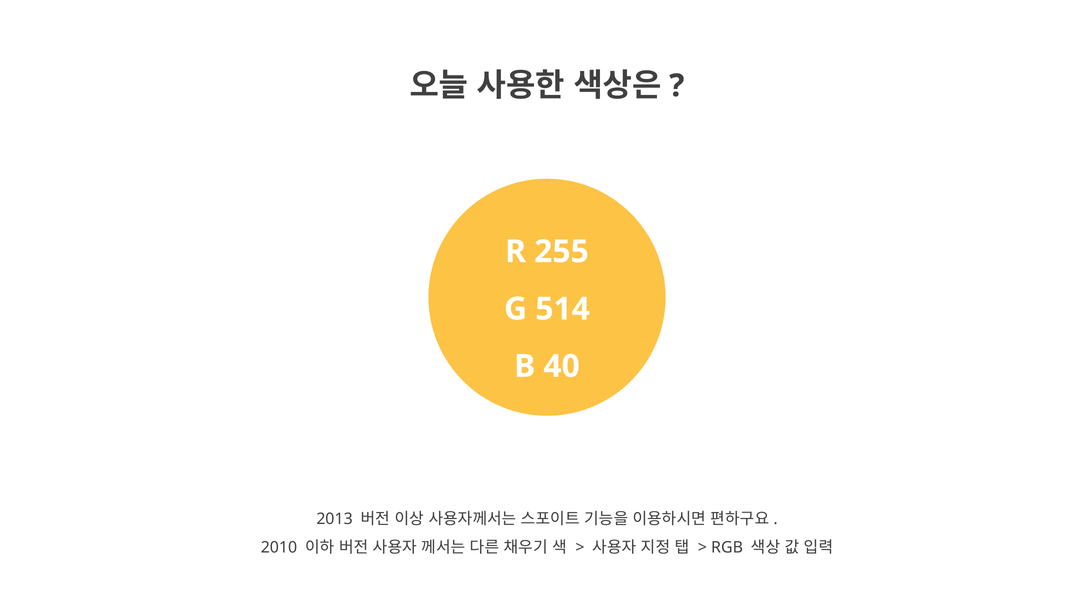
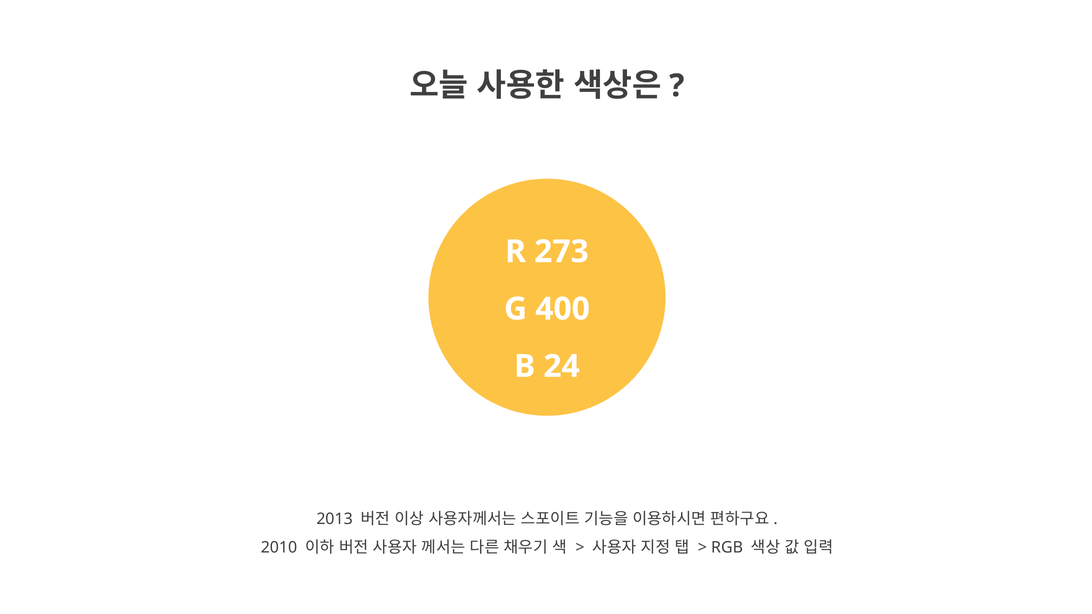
255: 255 -> 273
514: 514 -> 400
40: 40 -> 24
